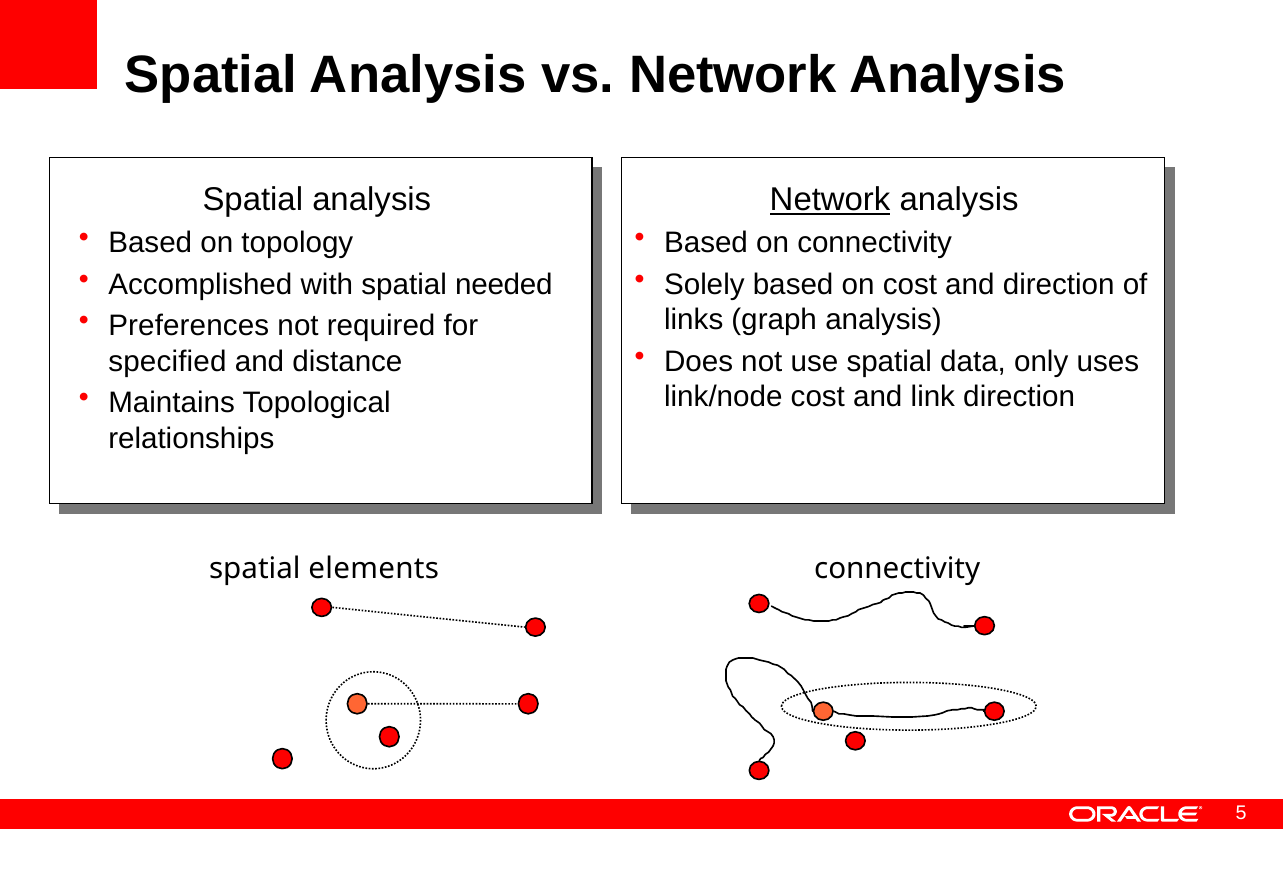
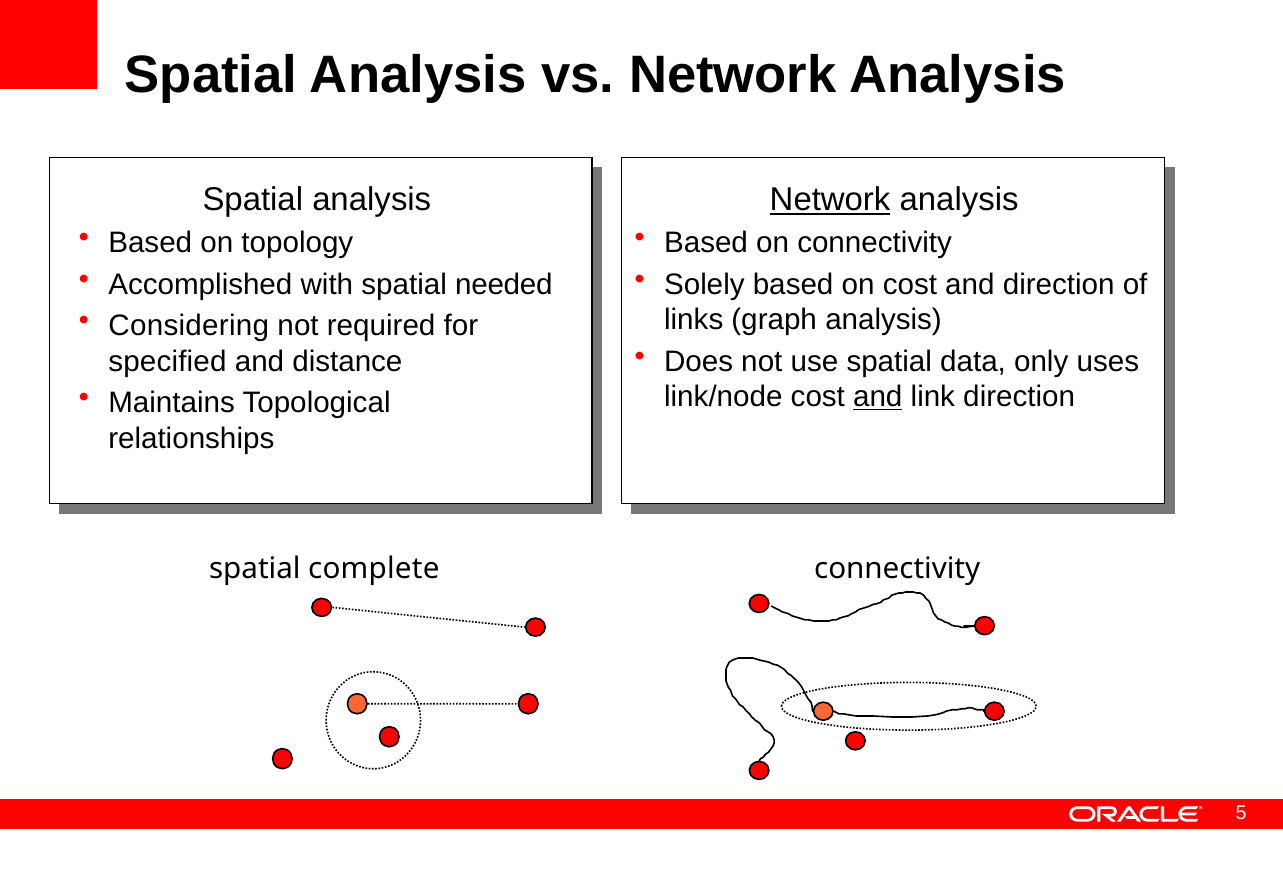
Preferences: Preferences -> Considering
and at (878, 397) underline: none -> present
elements: elements -> complete
